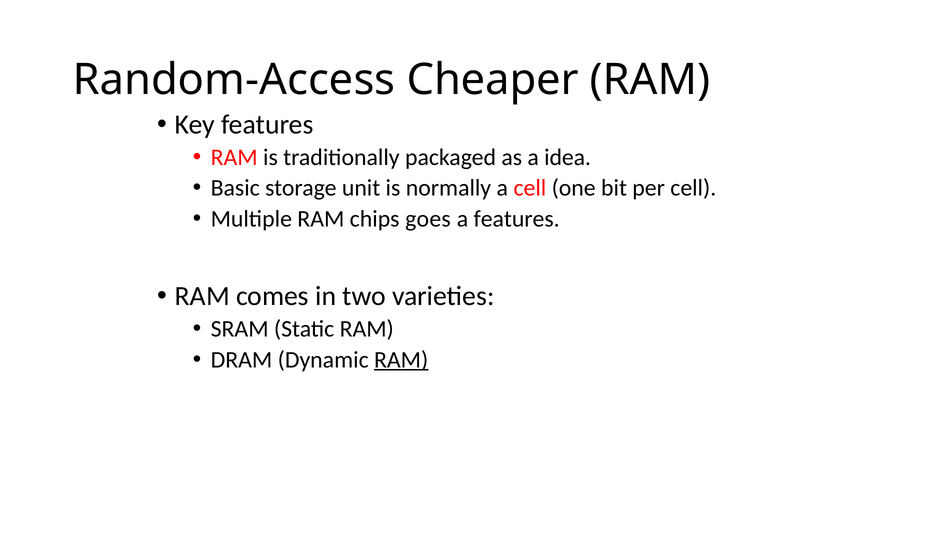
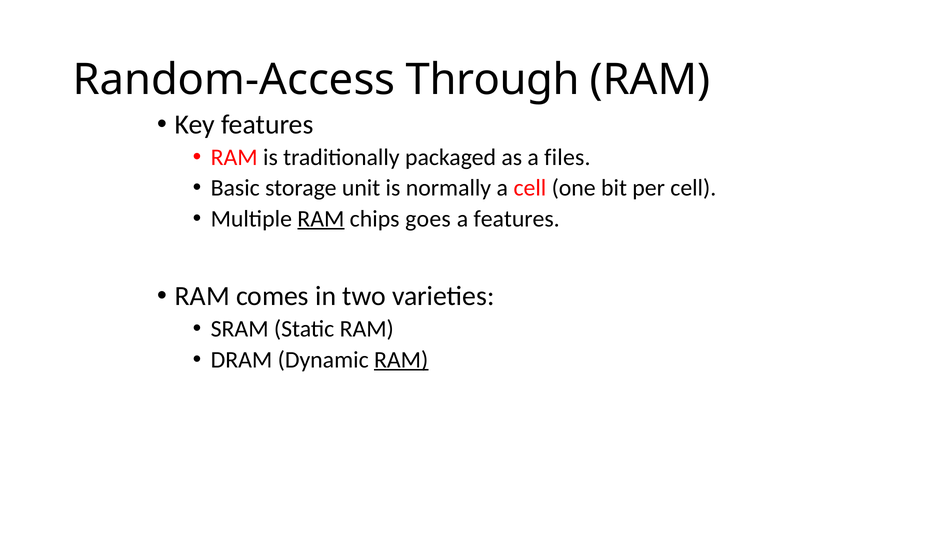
Cheaper: Cheaper -> Through
idea: idea -> files
RAM at (321, 219) underline: none -> present
